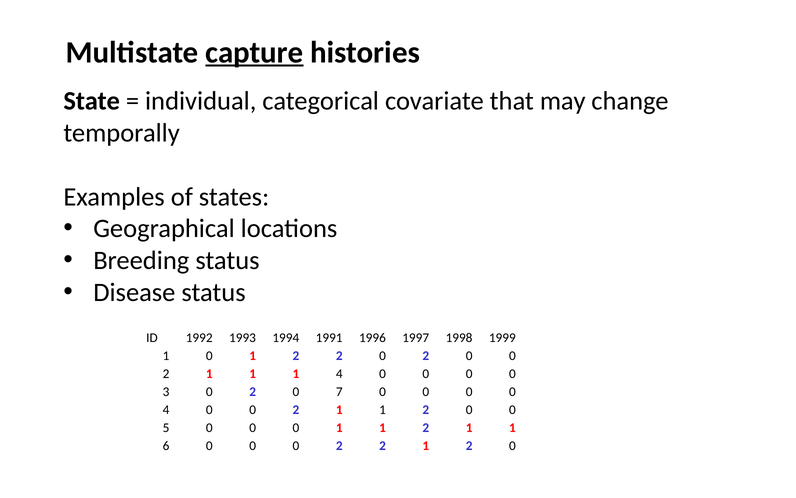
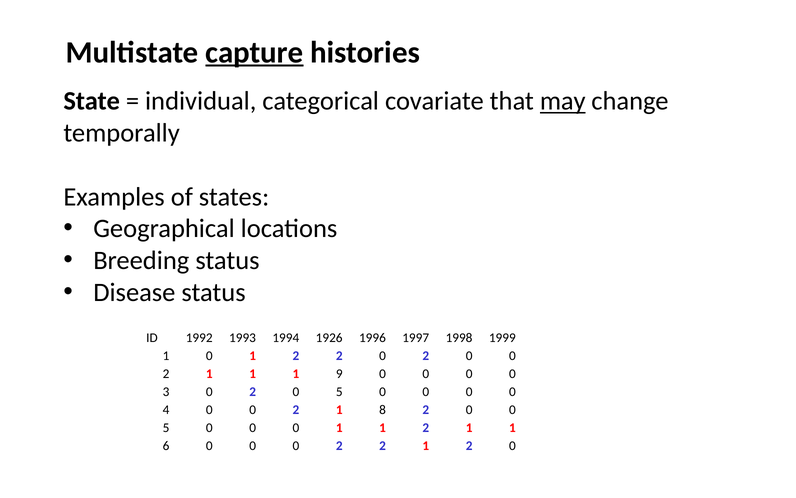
may underline: none -> present
1991: 1991 -> 1926
1 4: 4 -> 9
2 0 7: 7 -> 5
1 at (383, 409): 1 -> 8
